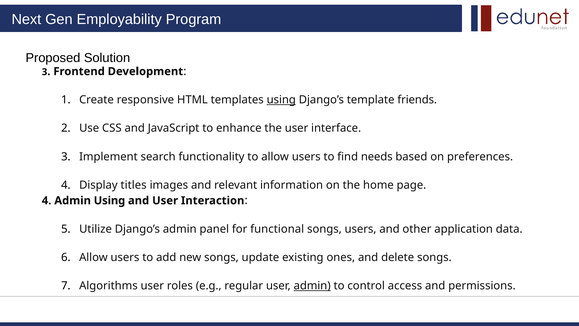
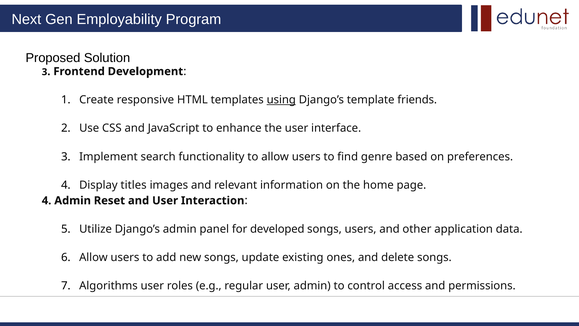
needs: needs -> genre
Admin Using: Using -> Reset
functional: functional -> developed
admin at (312, 286) underline: present -> none
